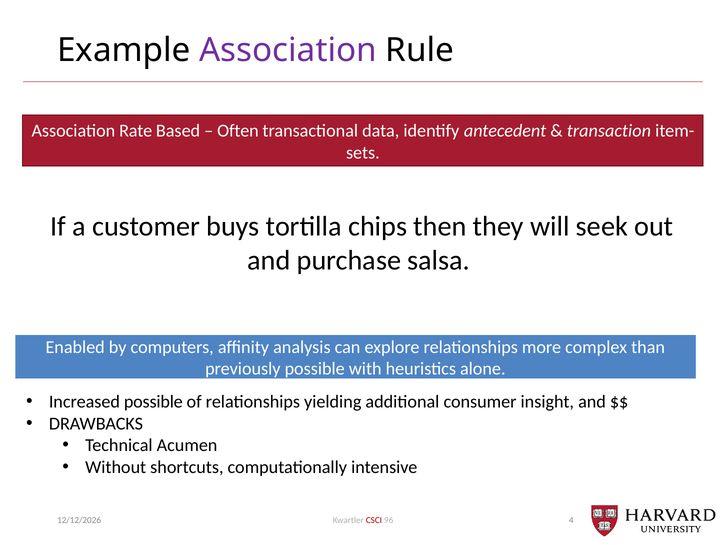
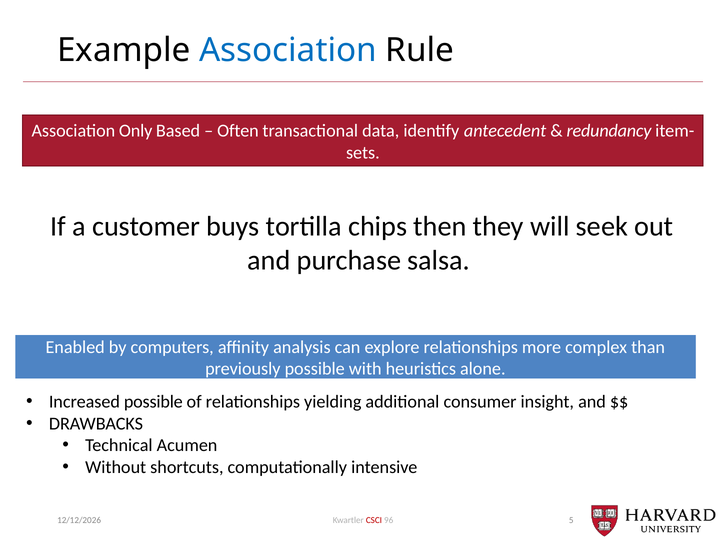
Association at (288, 50) colour: purple -> blue
Rate: Rate -> Only
transaction: transaction -> redundancy
4: 4 -> 5
